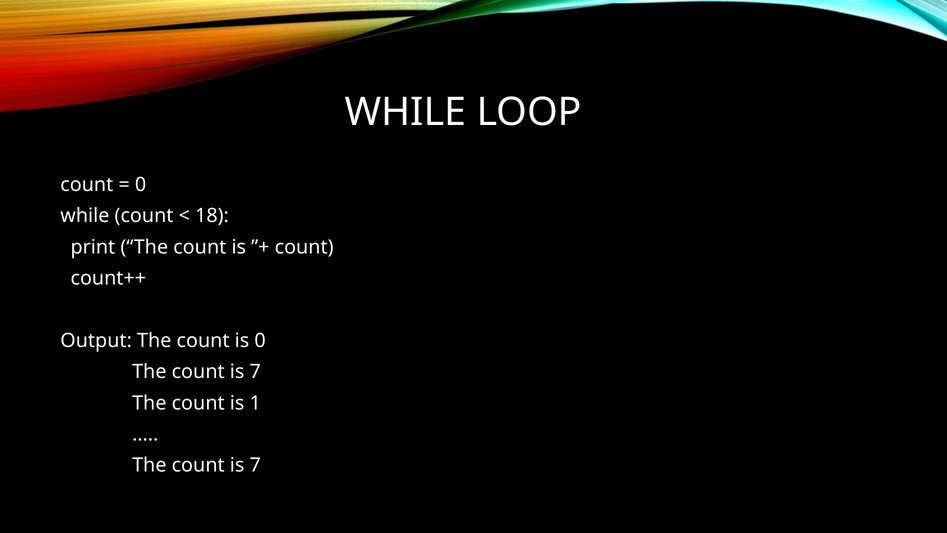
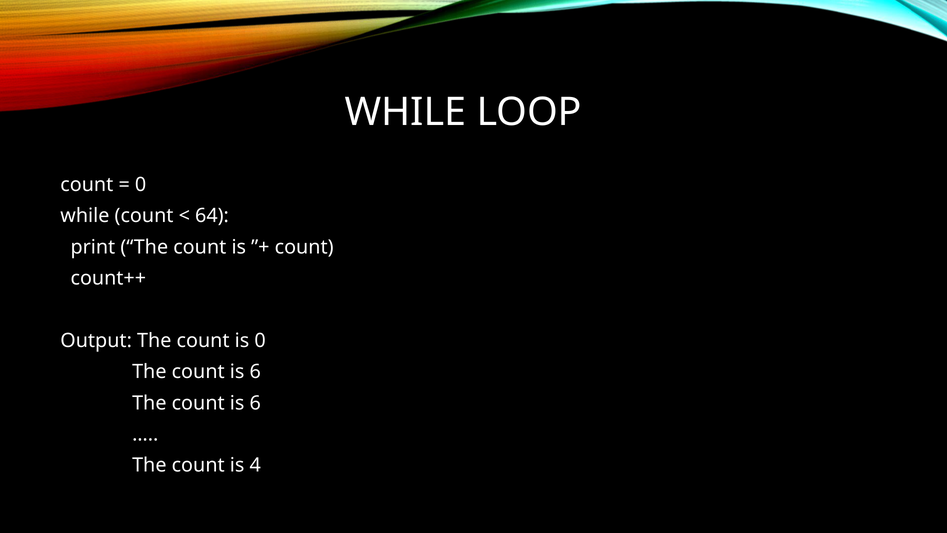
18: 18 -> 64
7 at (255, 372): 7 -> 6
1 at (255, 403): 1 -> 6
7 at (255, 465): 7 -> 4
